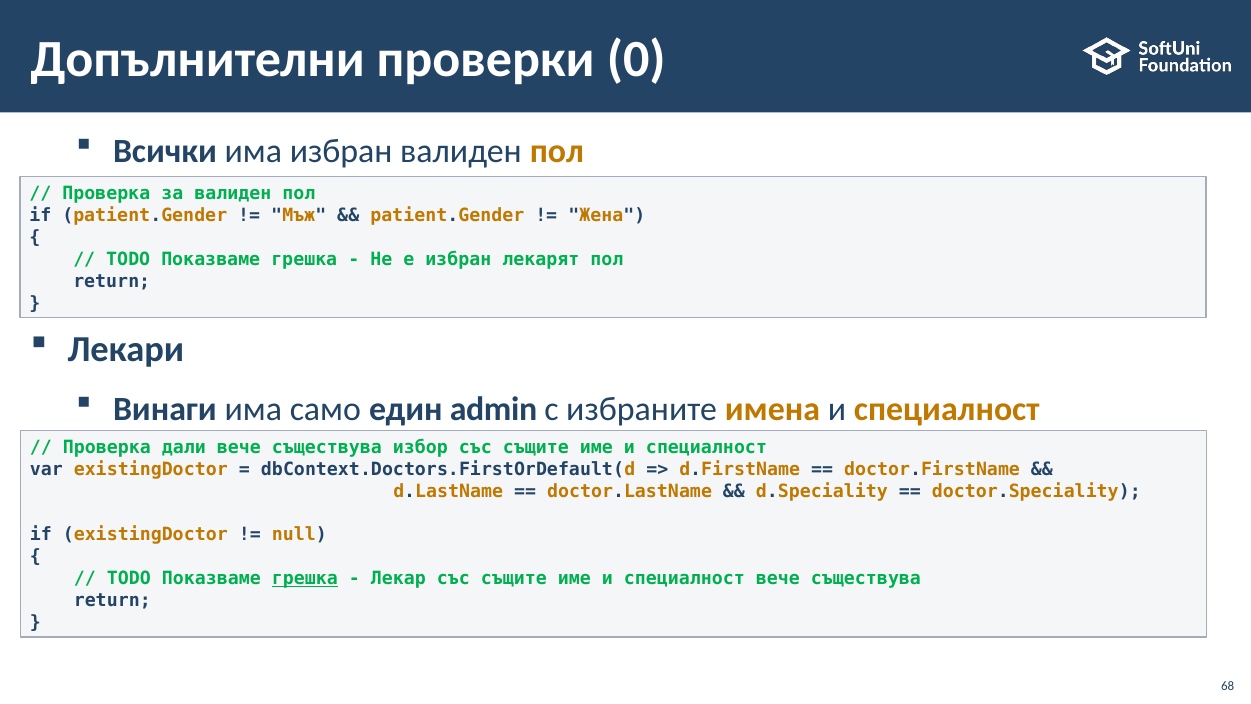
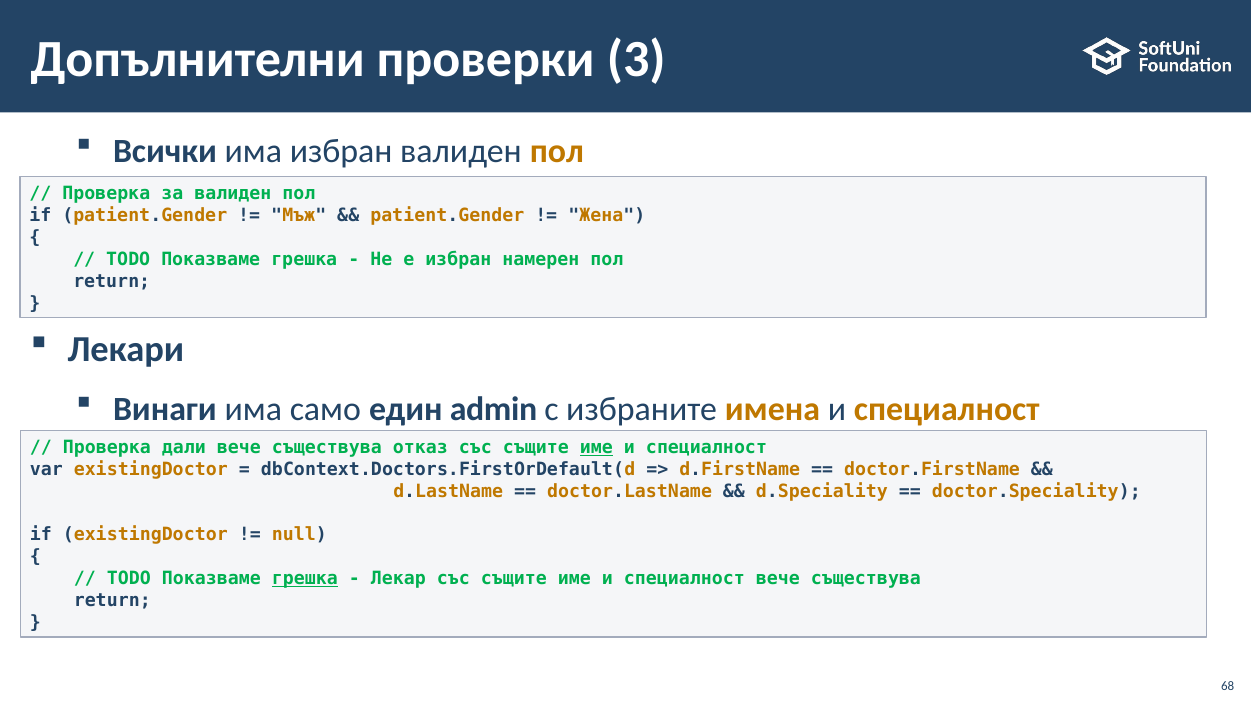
0: 0 -> 3
лекарят: лекарят -> намерен
избор: избор -> отказ
име at (596, 447) underline: none -> present
